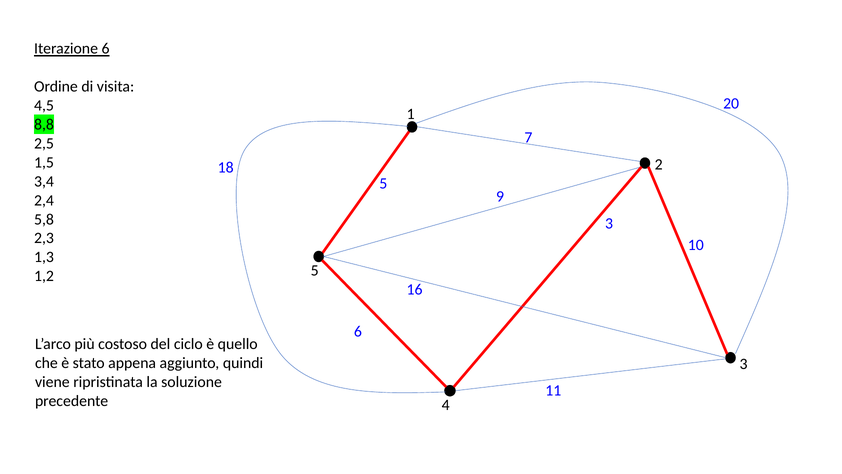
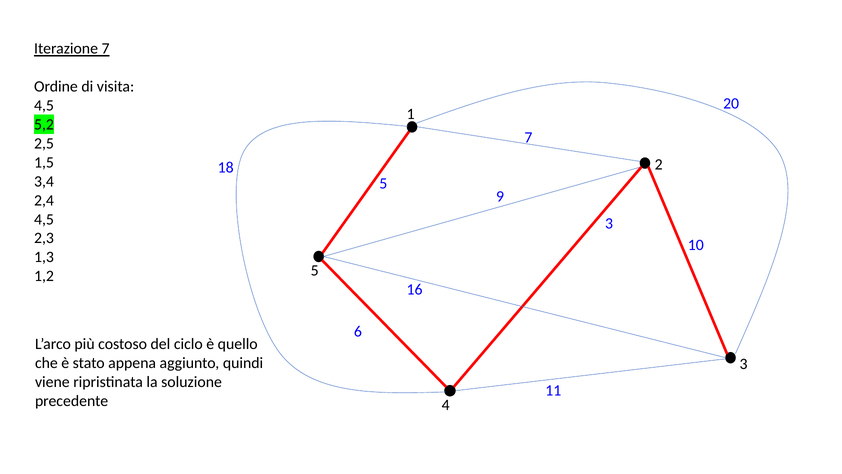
Iterazione 6: 6 -> 7
8,8: 8,8 -> 5,2
5,8 at (44, 219): 5,8 -> 4,5
